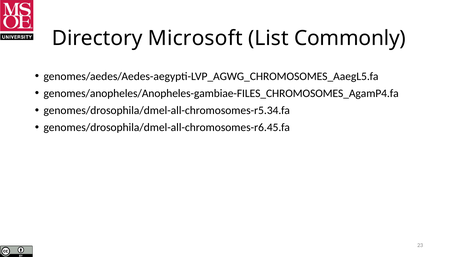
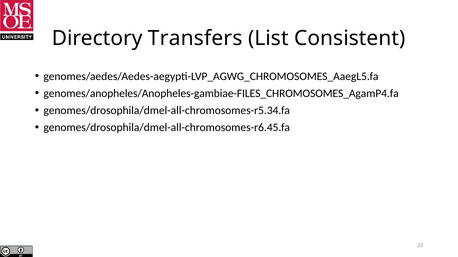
Microsoft: Microsoft -> Transfers
Commonly: Commonly -> Consistent
